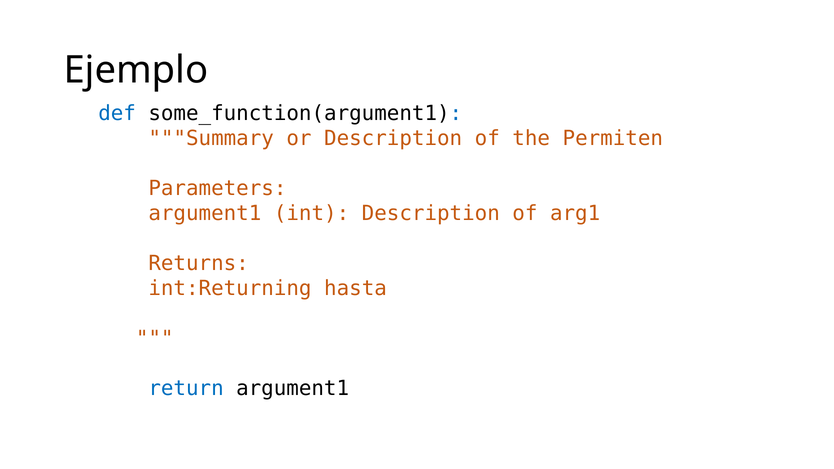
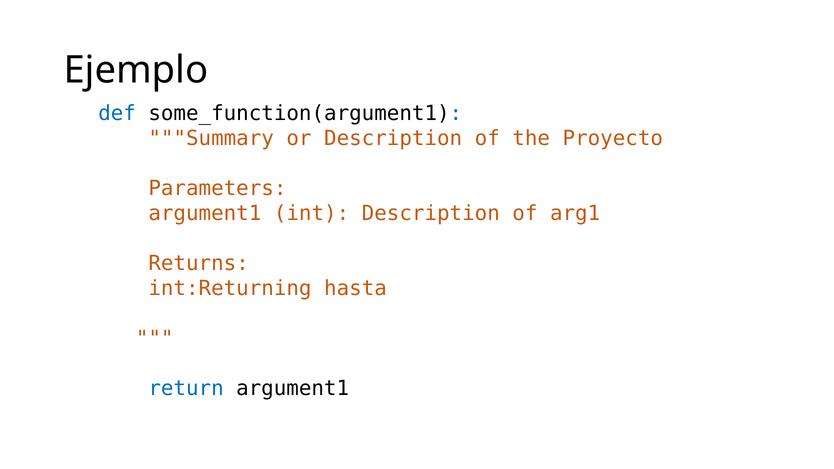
Permiten: Permiten -> Proyecto
